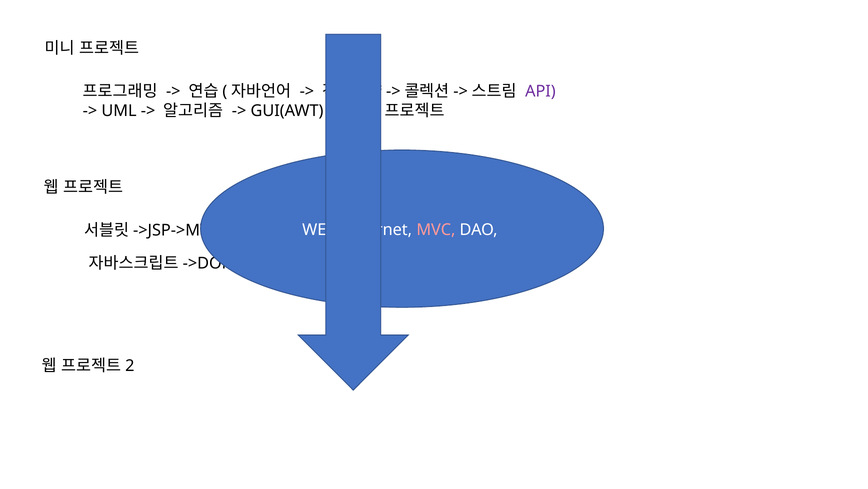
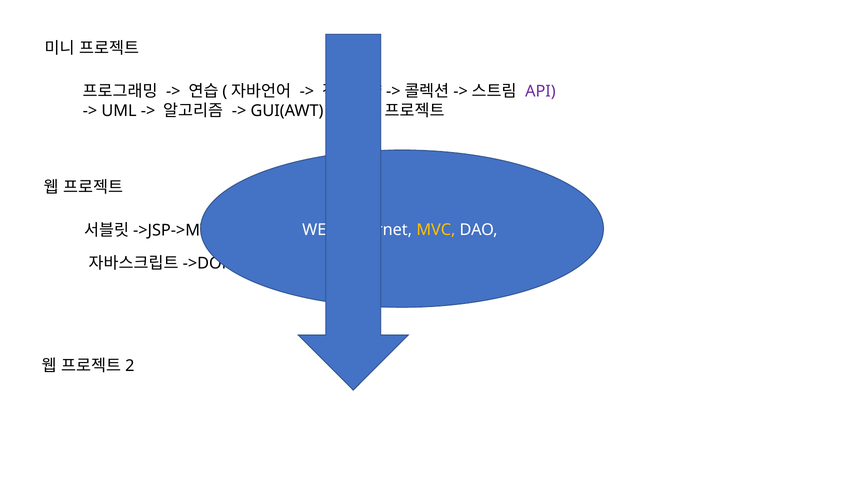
MVC colour: pink -> yellow
